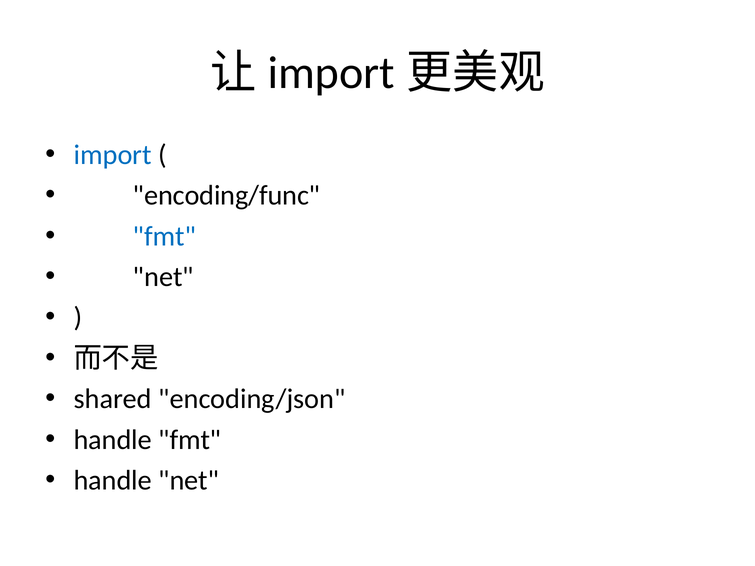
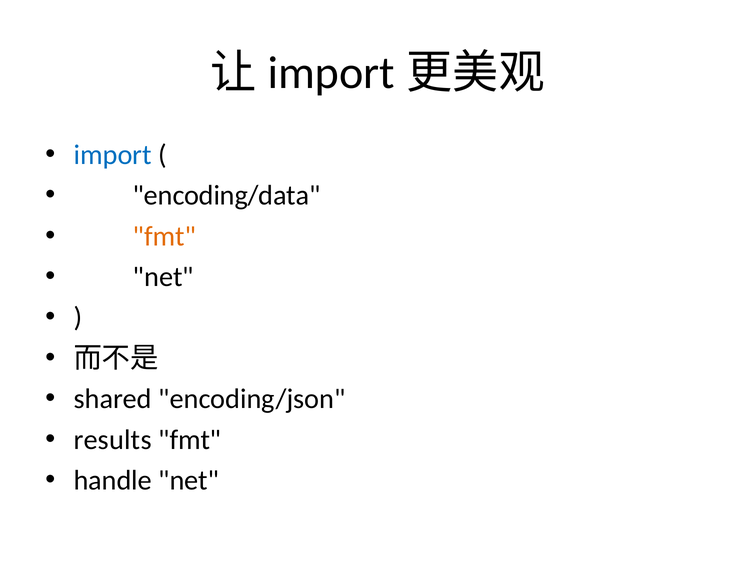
encoding/func: encoding/func -> encoding/data
fmt at (164, 236) colour: blue -> orange
handle at (113, 440): handle -> results
